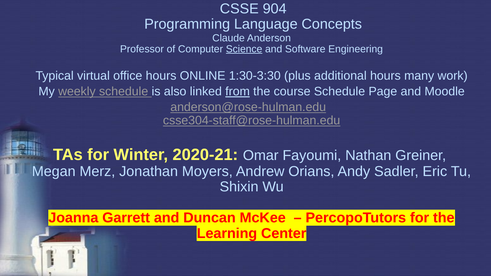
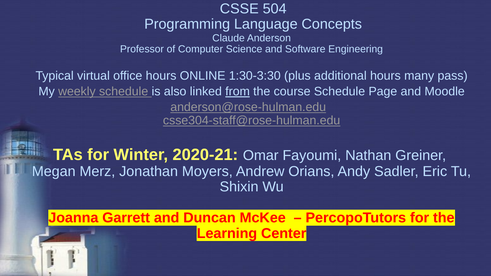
904: 904 -> 504
Science underline: present -> none
work: work -> pass
